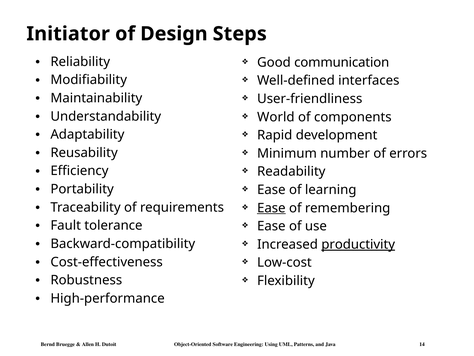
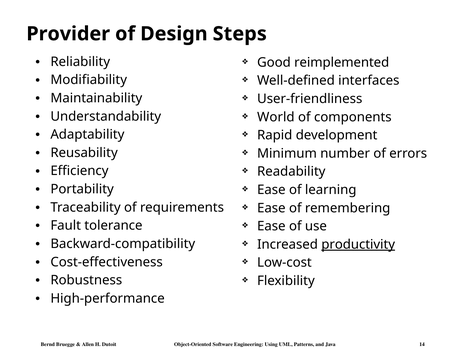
Initiator: Initiator -> Provider
communication: communication -> reimplemented
Ease at (271, 208) underline: present -> none
